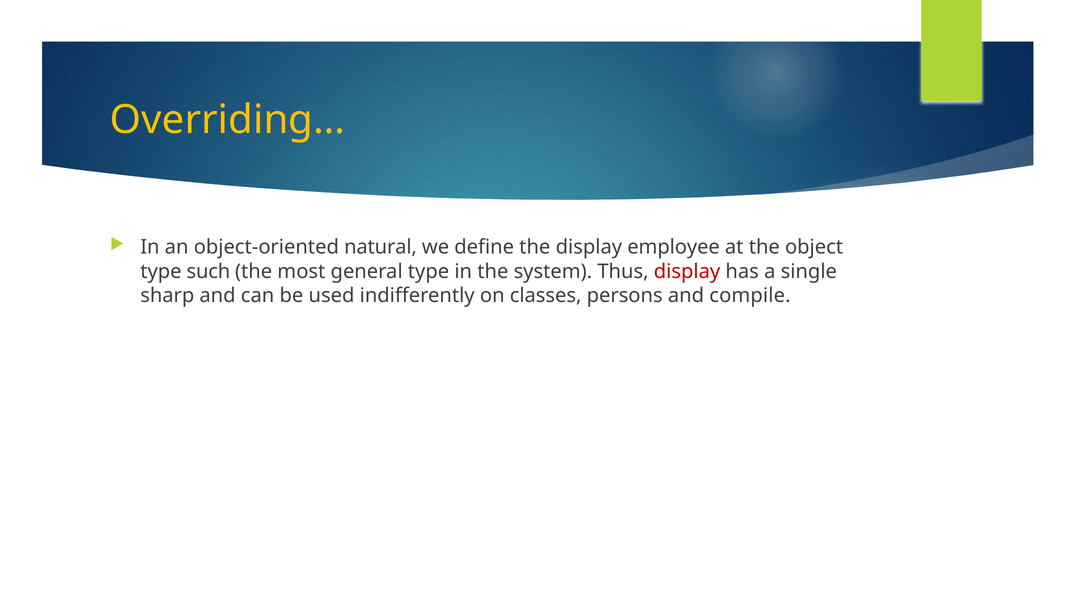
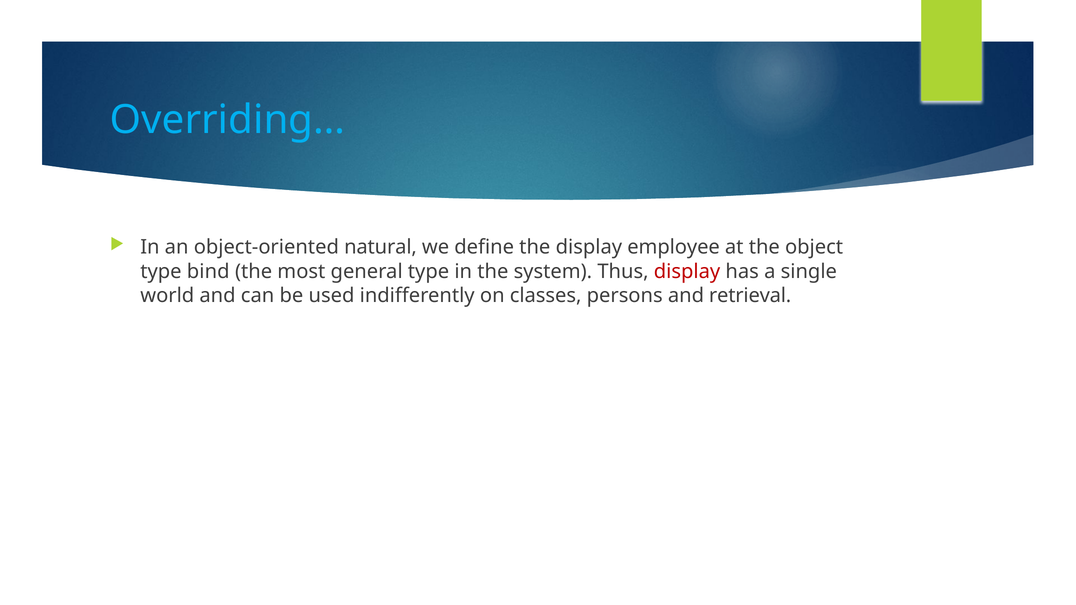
Overriding… colour: yellow -> light blue
such: such -> bind
sharp: sharp -> world
compile: compile -> retrieval
